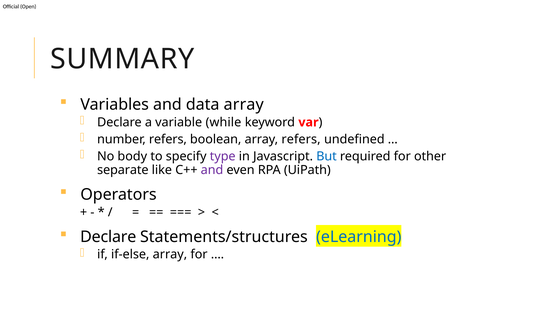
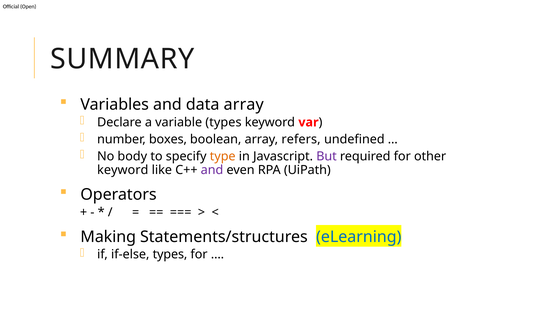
variable while: while -> types
number refers: refers -> boxes
type colour: purple -> orange
But colour: blue -> purple
separate at (123, 170): separate -> keyword
Declare at (108, 237): Declare -> Making
if-else array: array -> types
